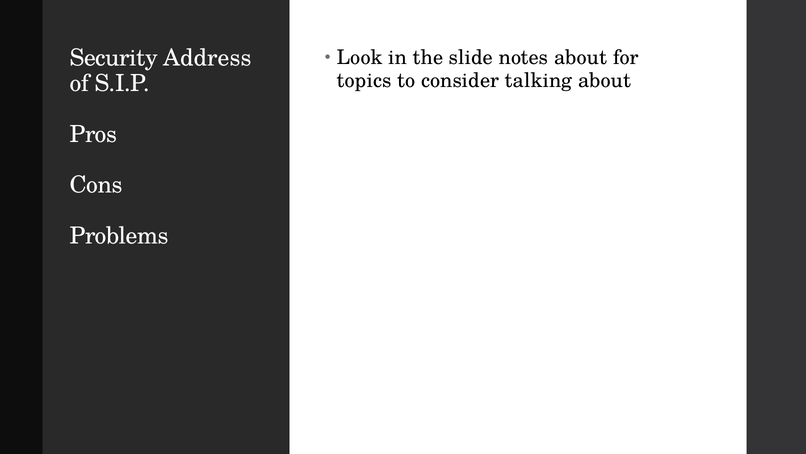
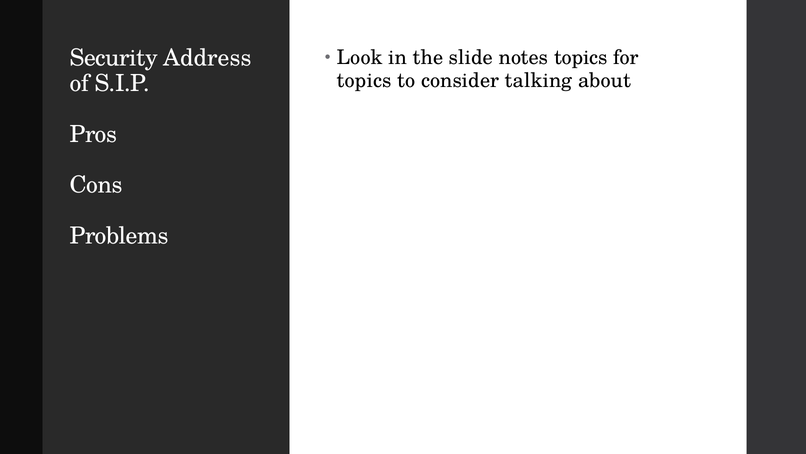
notes about: about -> topics
